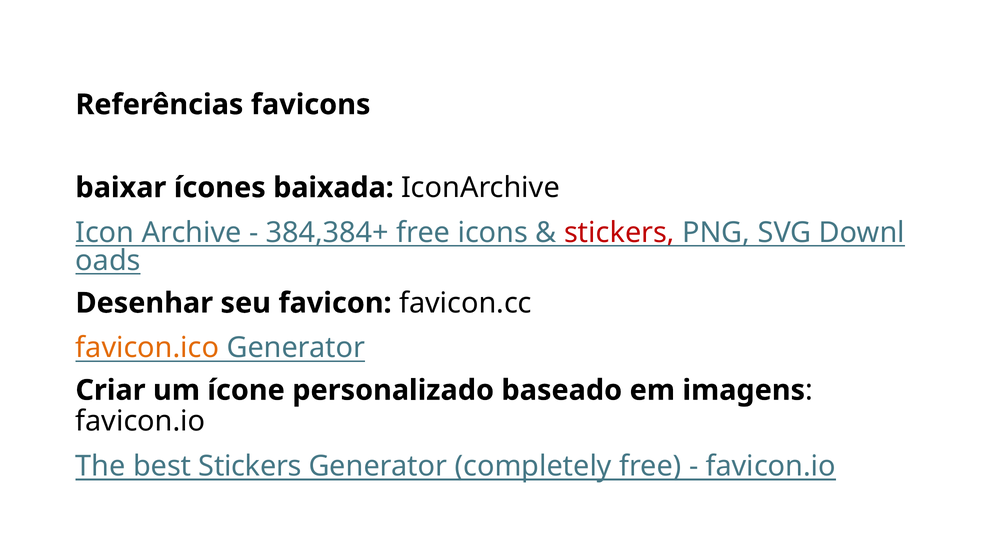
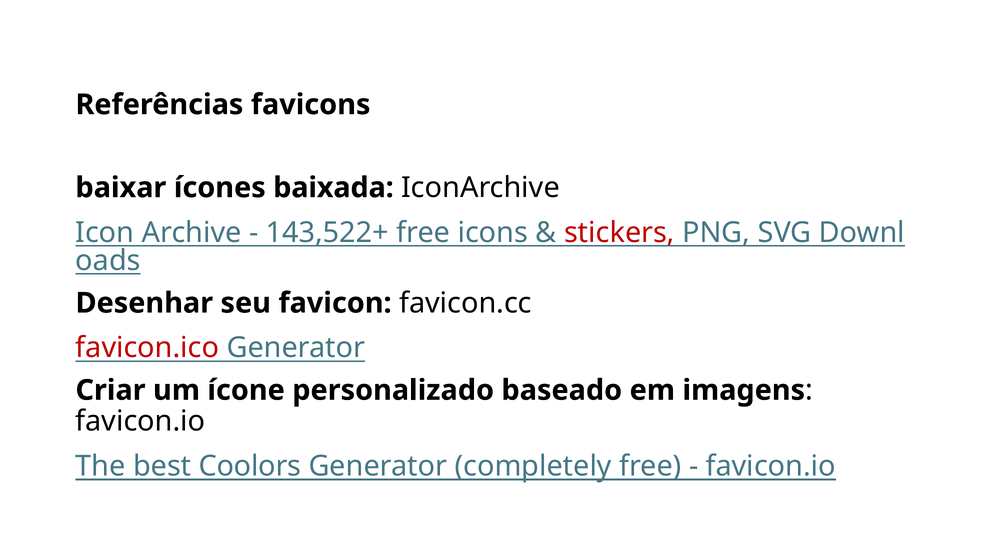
384,384+: 384,384+ -> 143,522+
favicon.ico colour: orange -> red
best Stickers: Stickers -> Coolors
